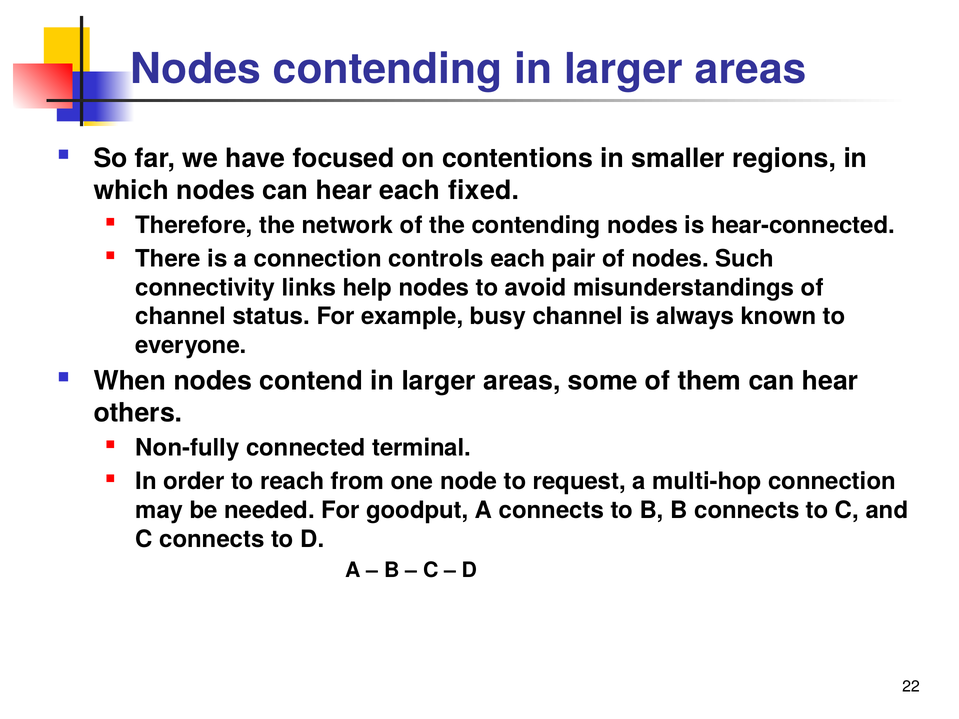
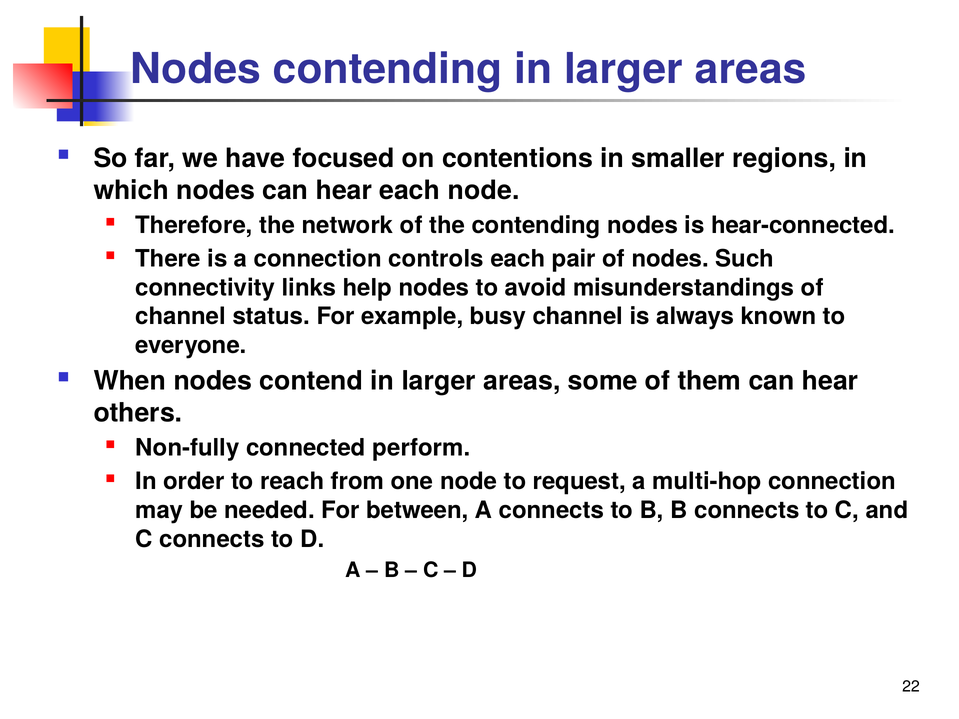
each fixed: fixed -> node
terminal: terminal -> perform
goodput: goodput -> between
